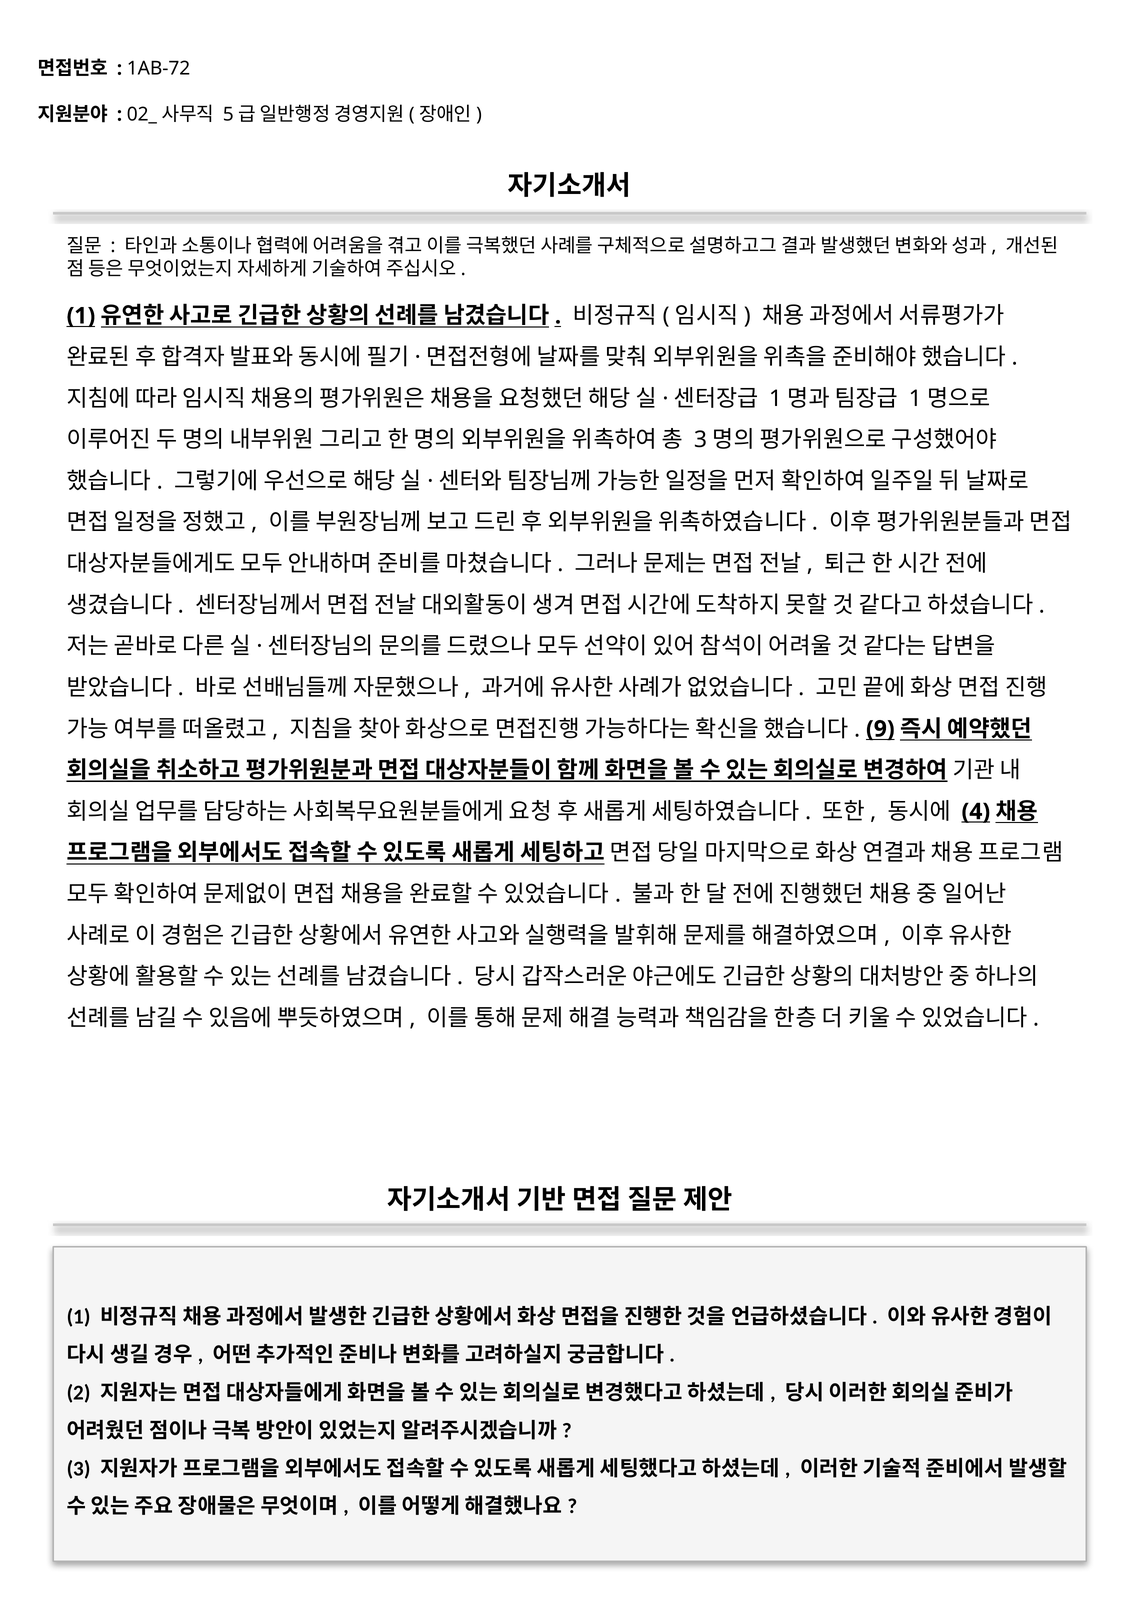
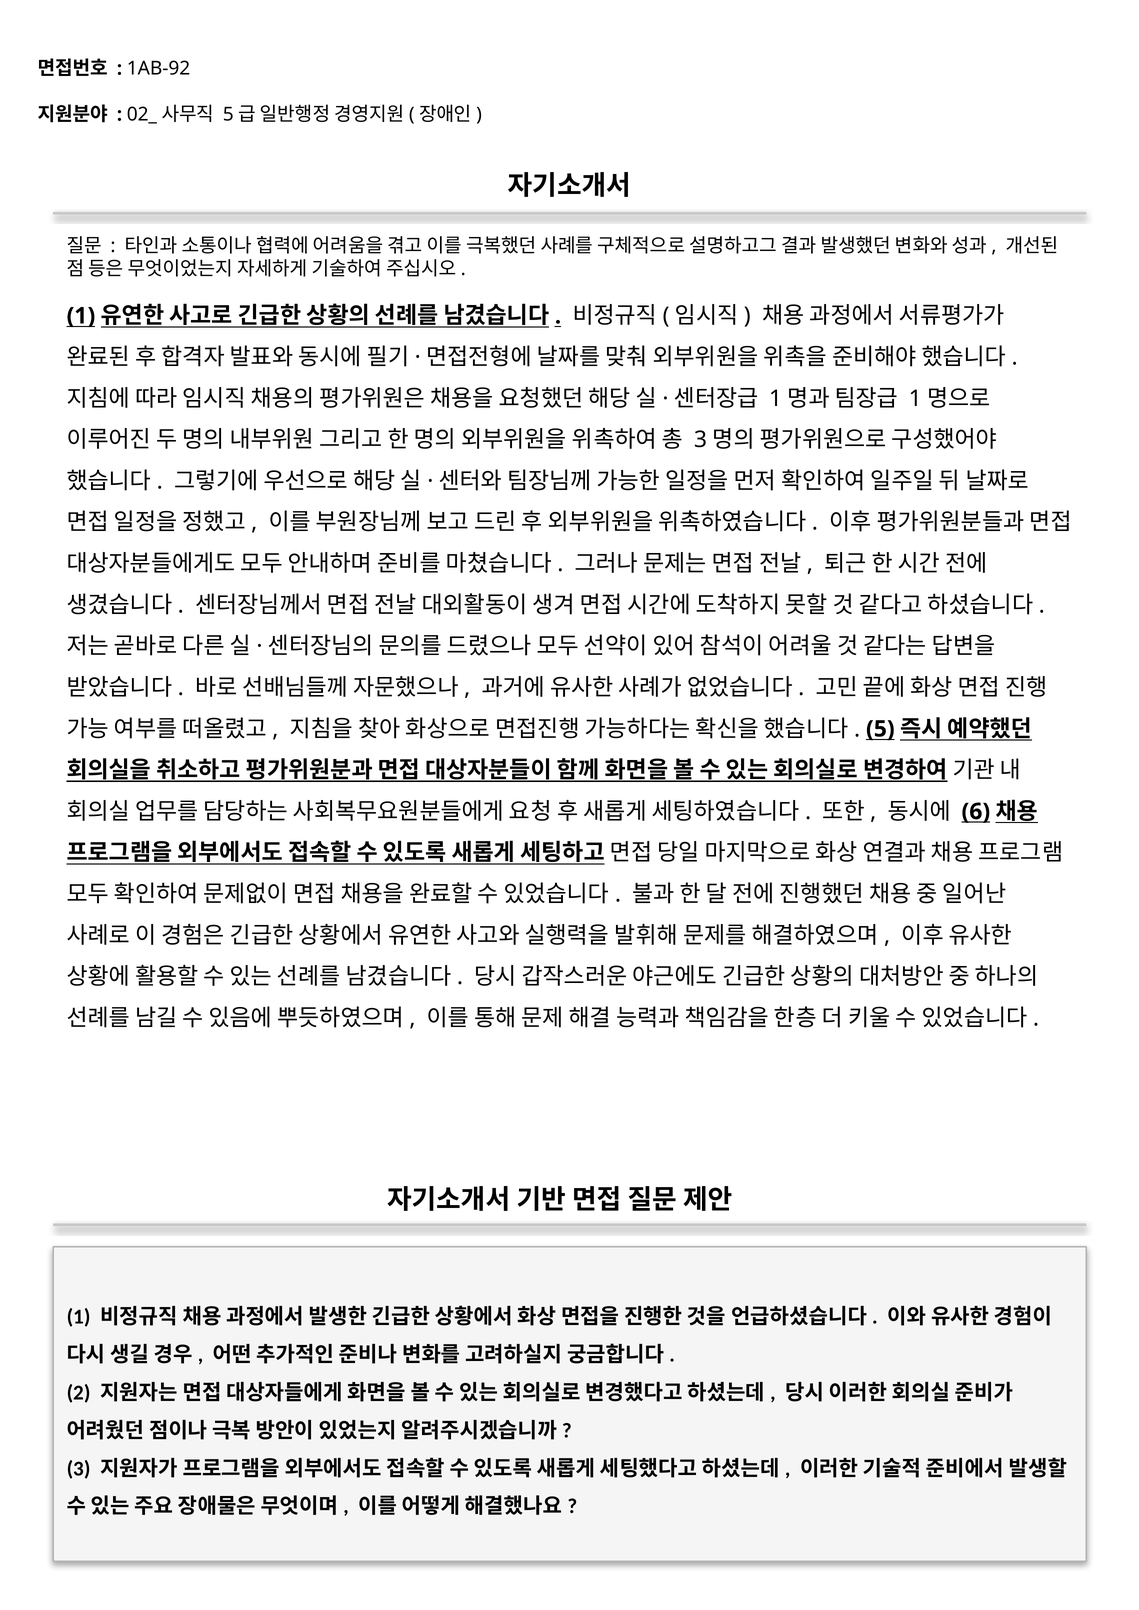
1AB-72: 1AB-72 -> 1AB-92
9: 9 -> 5
4: 4 -> 6
